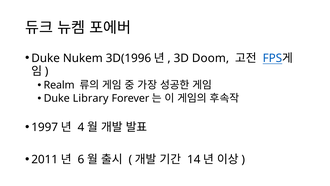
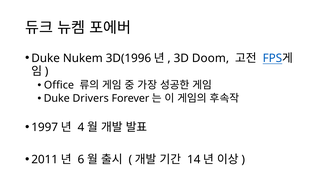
Realm: Realm -> Office
Library: Library -> Drivers
